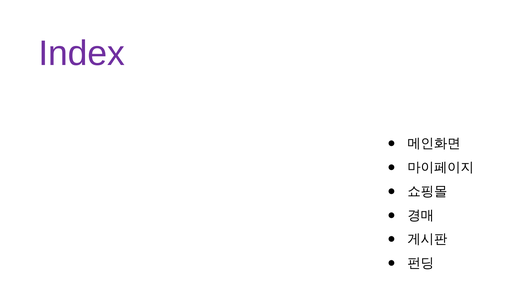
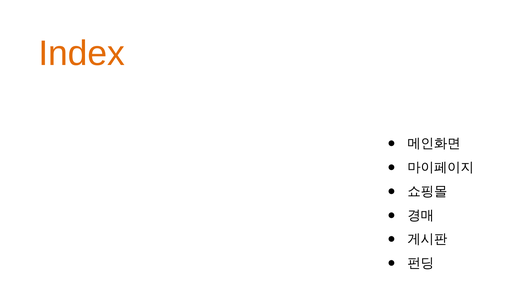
Index colour: purple -> orange
